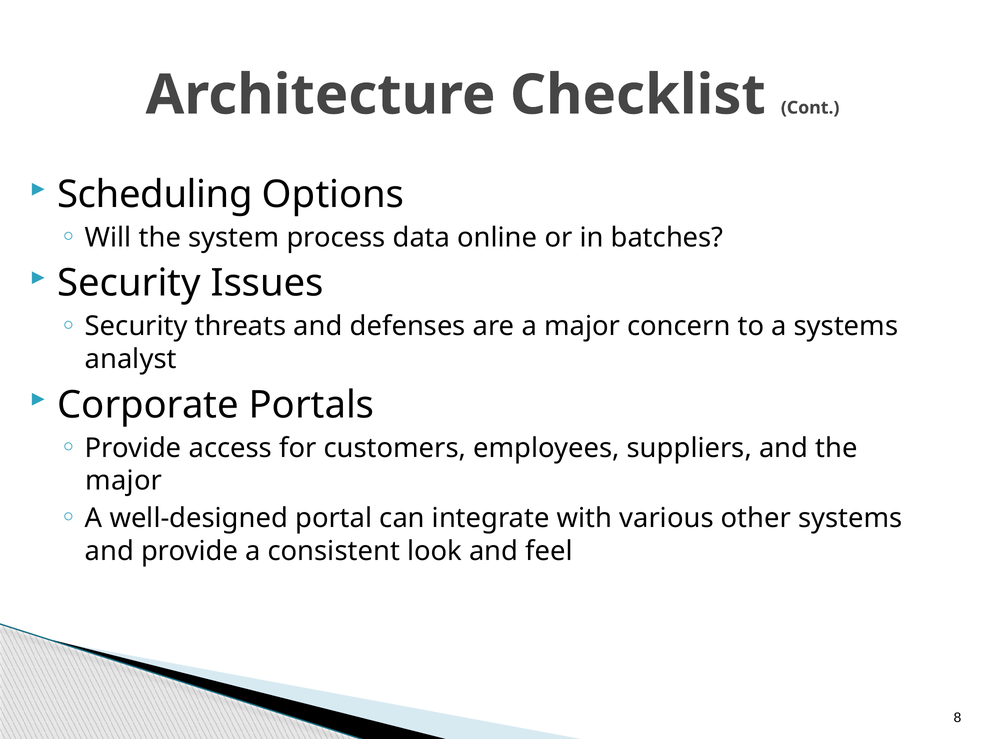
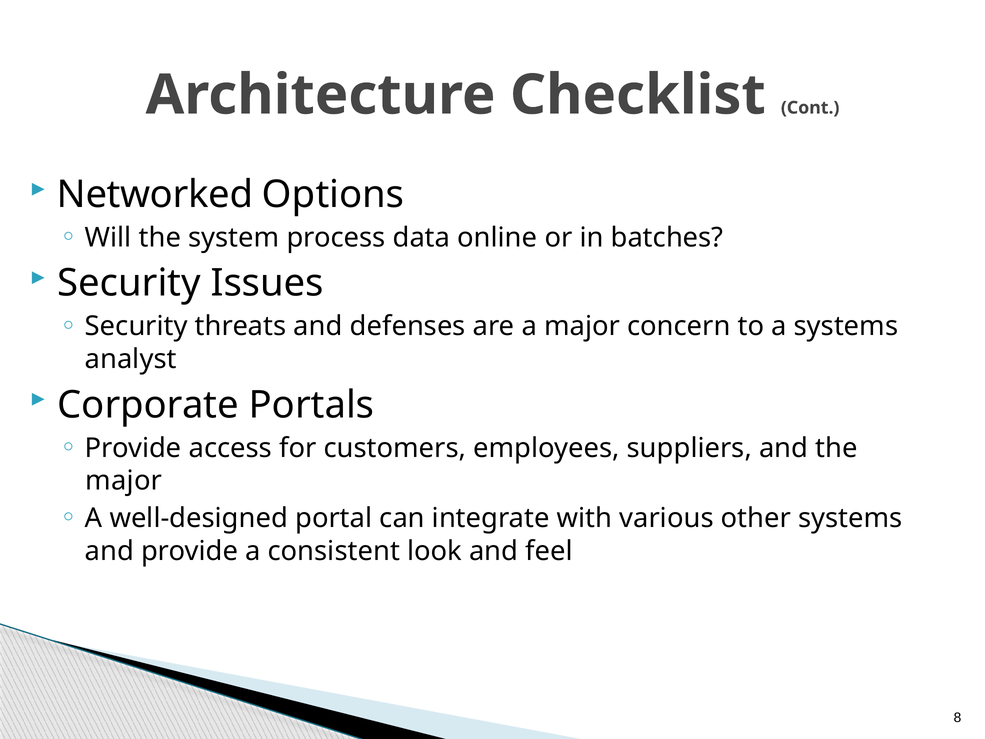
Scheduling: Scheduling -> Networked
